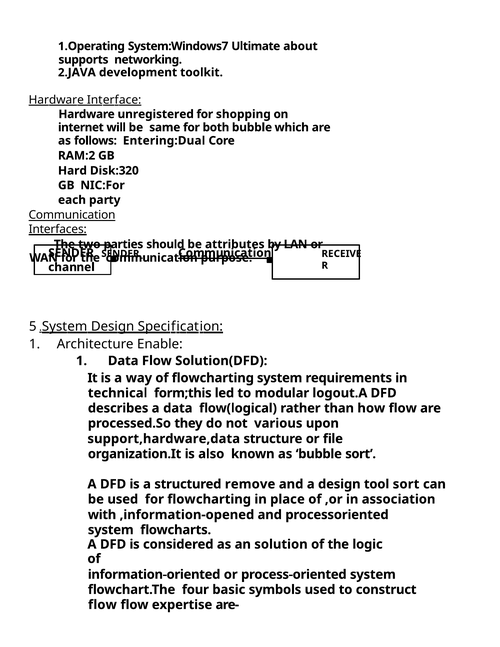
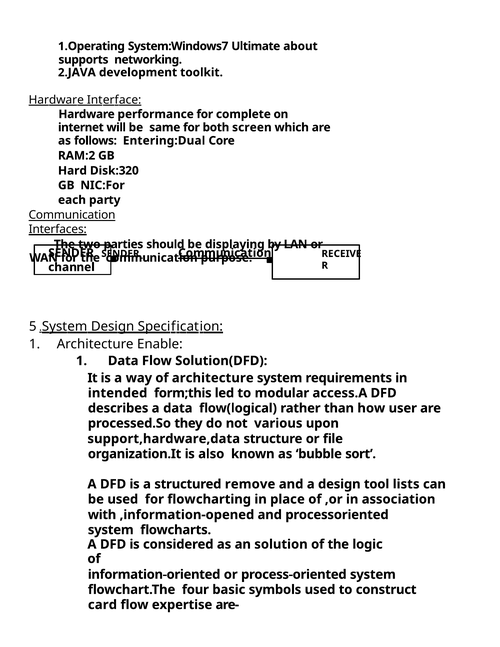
unregistered: unregistered -> performance
shopping: shopping -> complete
both bubble: bubble -> screen
attributes: attributes -> displaying
of flowcharting: flowcharting -> architecture
technical: technical -> intended
logout.A: logout.A -> access.A
how flow: flow -> user
tool sort: sort -> lists
flow at (102, 605): flow -> card
